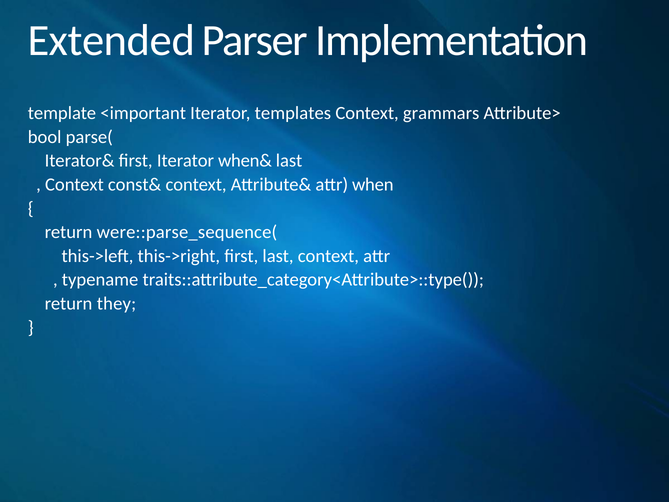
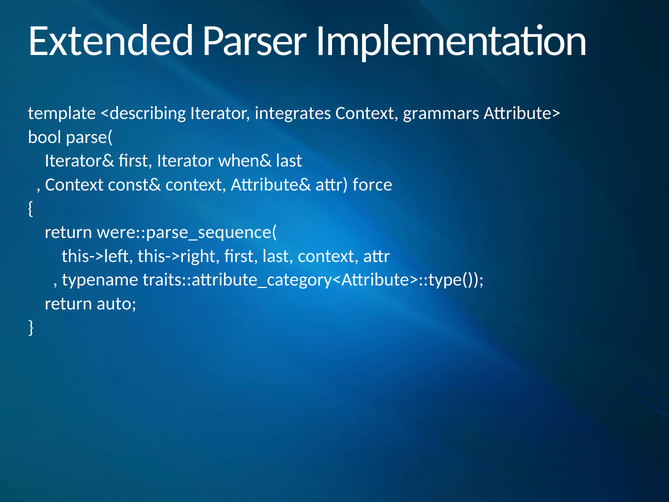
<important: <important -> <describing
templates: templates -> integrates
when: when -> force
they: they -> auto
